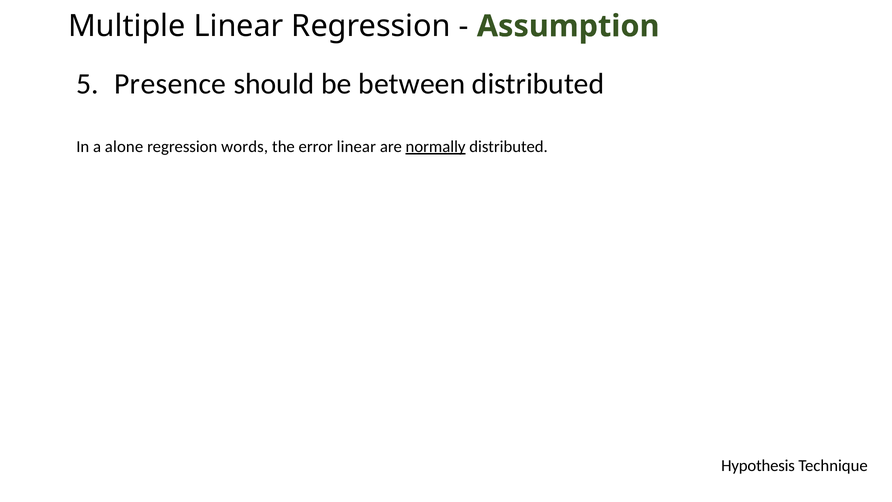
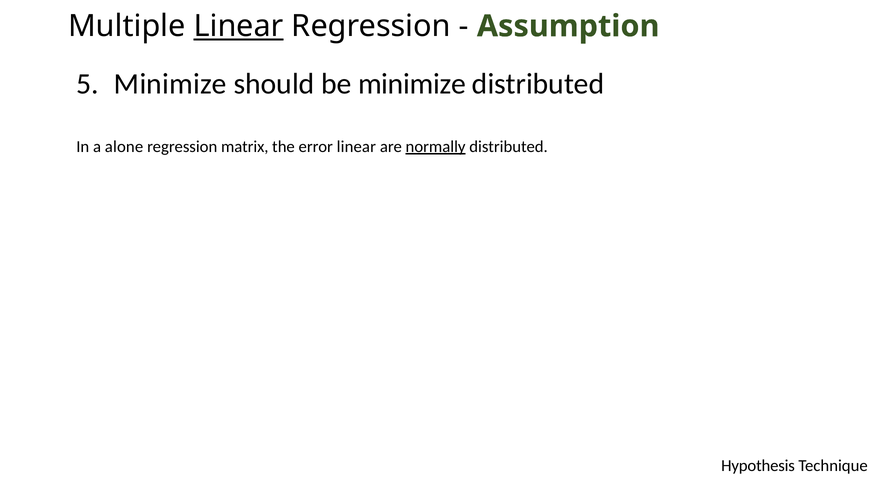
Linear at (239, 26) underline: none -> present
Presence at (170, 84): Presence -> Minimize
be between: between -> minimize
words: words -> matrix
